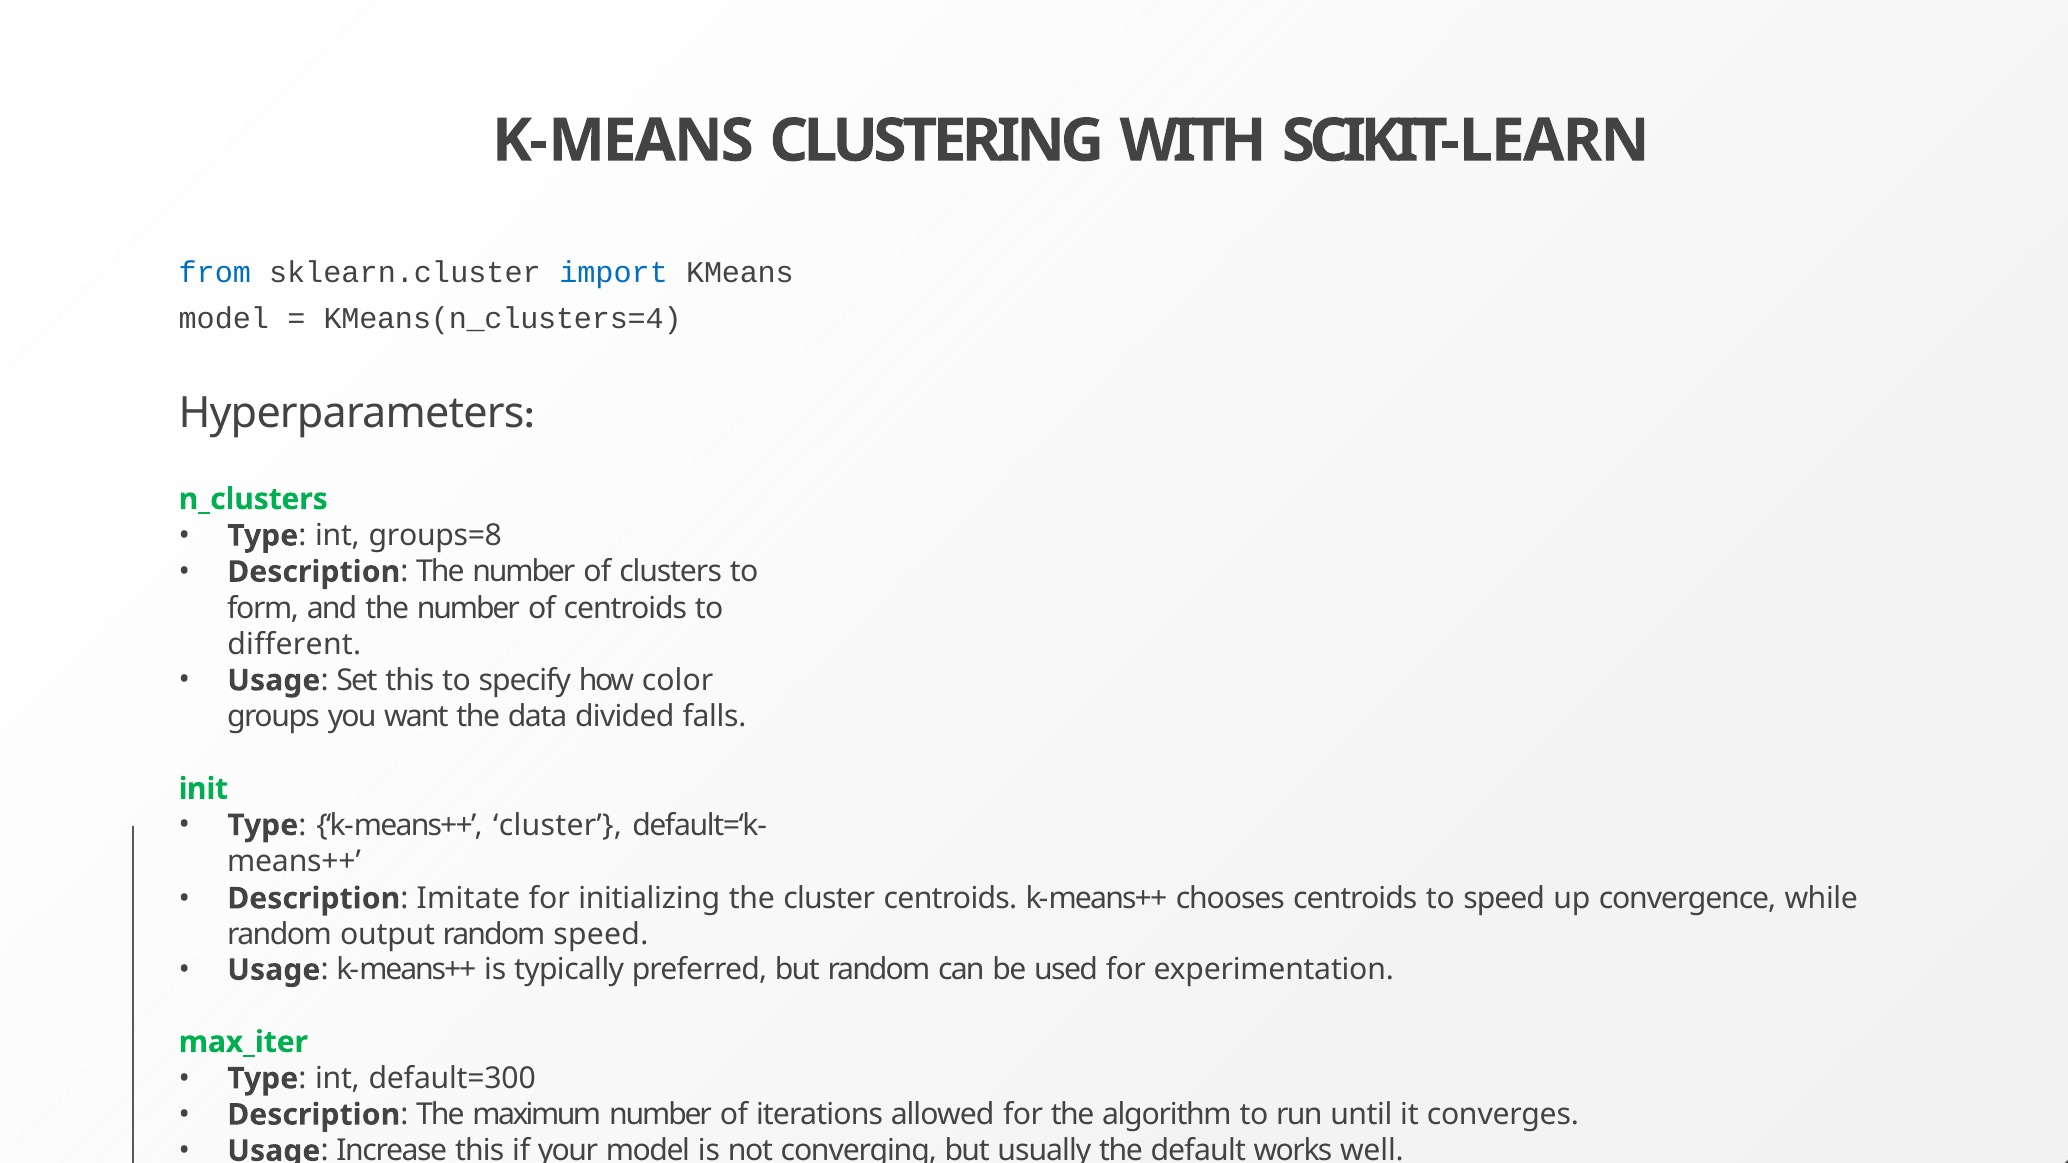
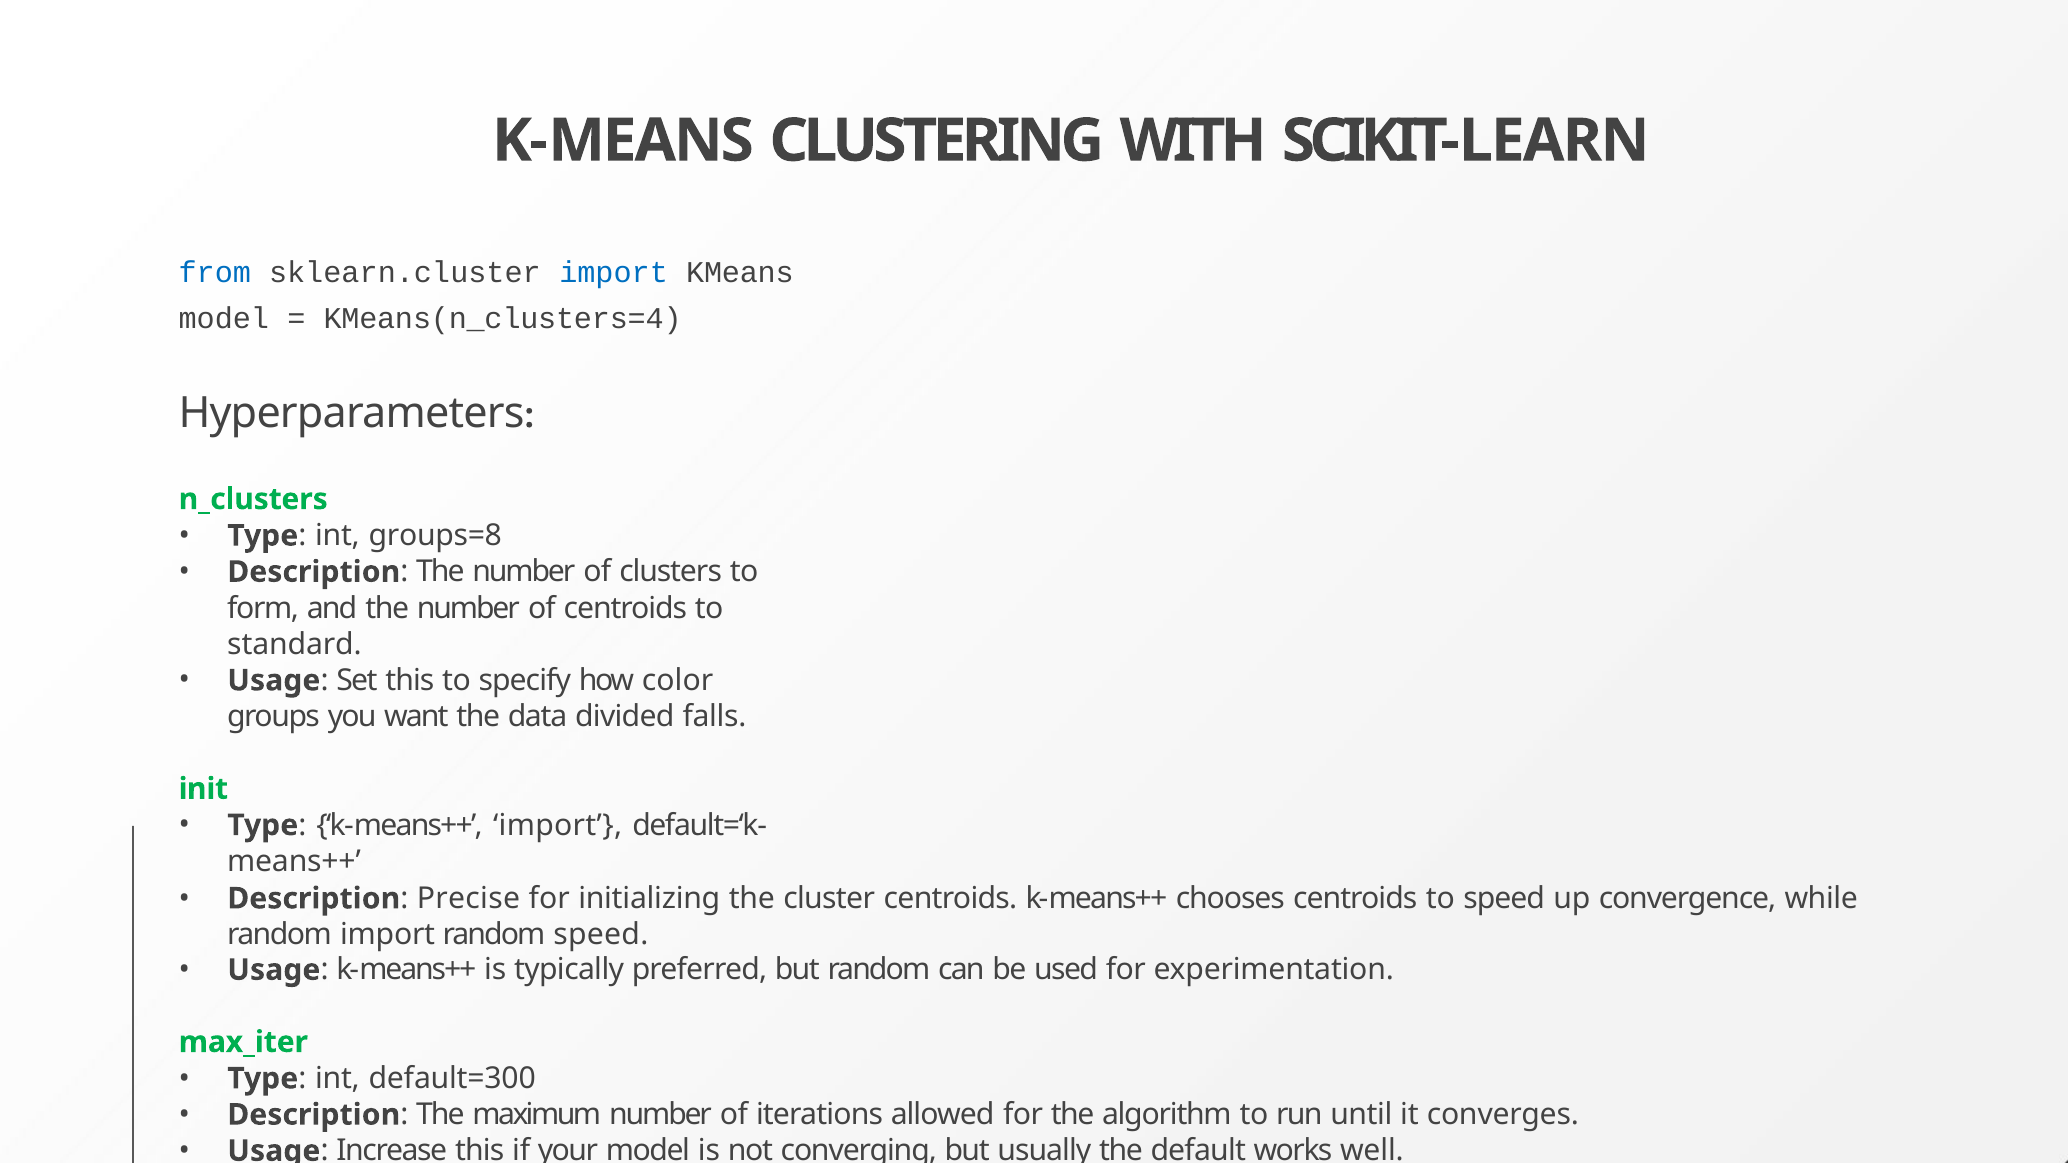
different: different -> standard
k-means++ cluster: cluster -> import
Imitate: Imitate -> Precise
random output: output -> import
